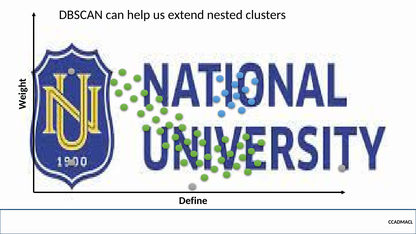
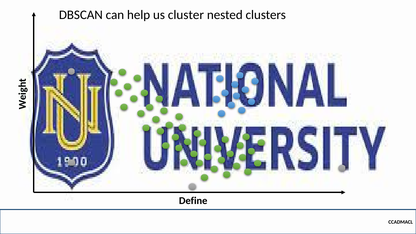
extend: extend -> cluster
